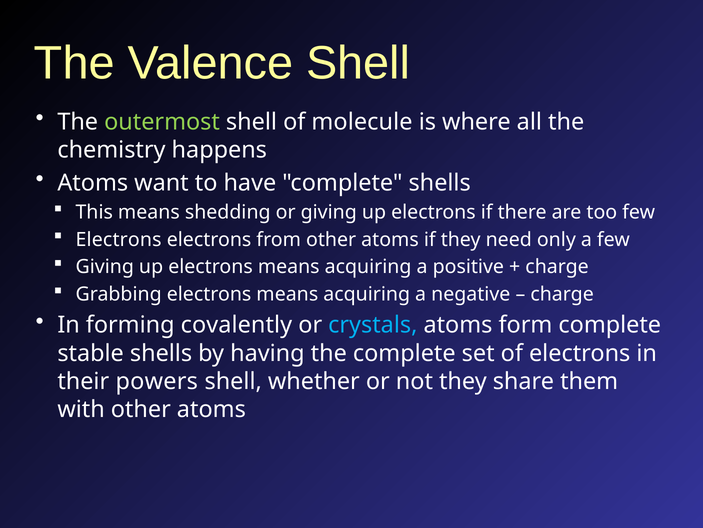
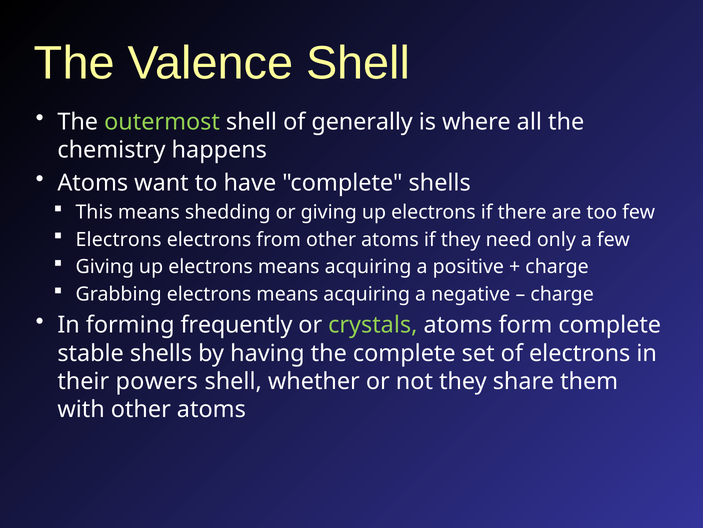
molecule: molecule -> generally
covalently: covalently -> frequently
crystals colour: light blue -> light green
